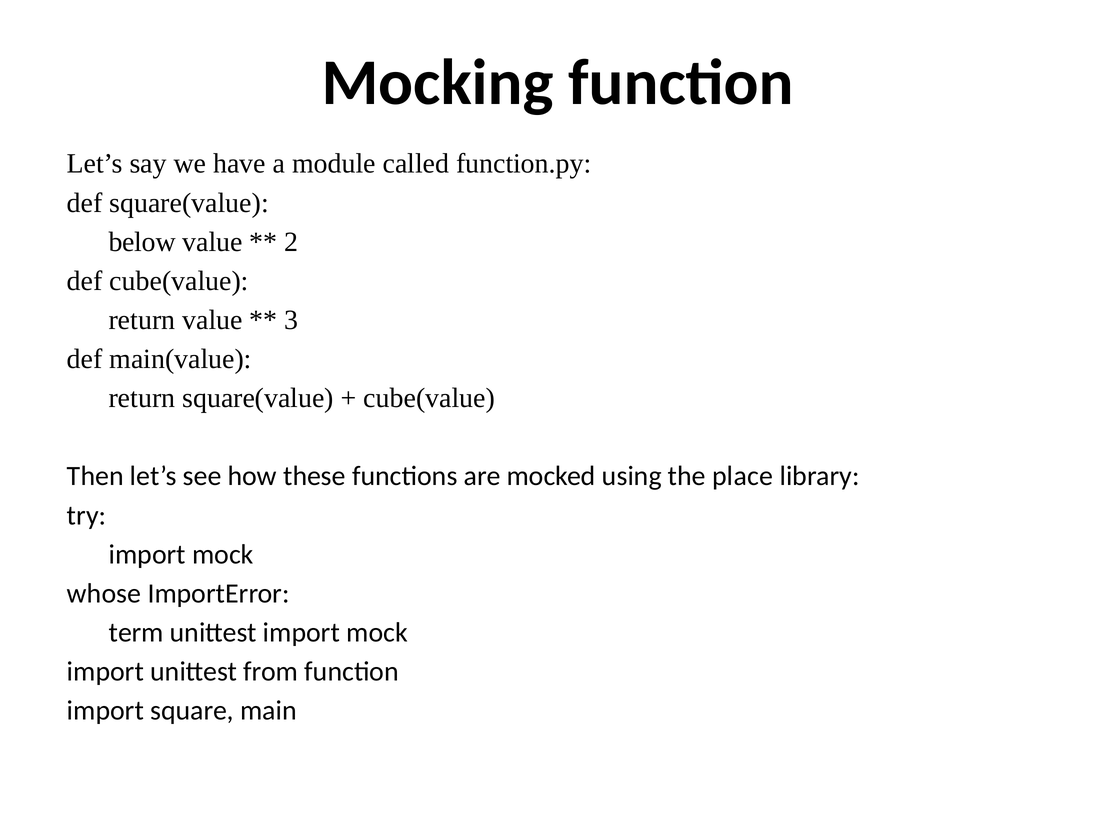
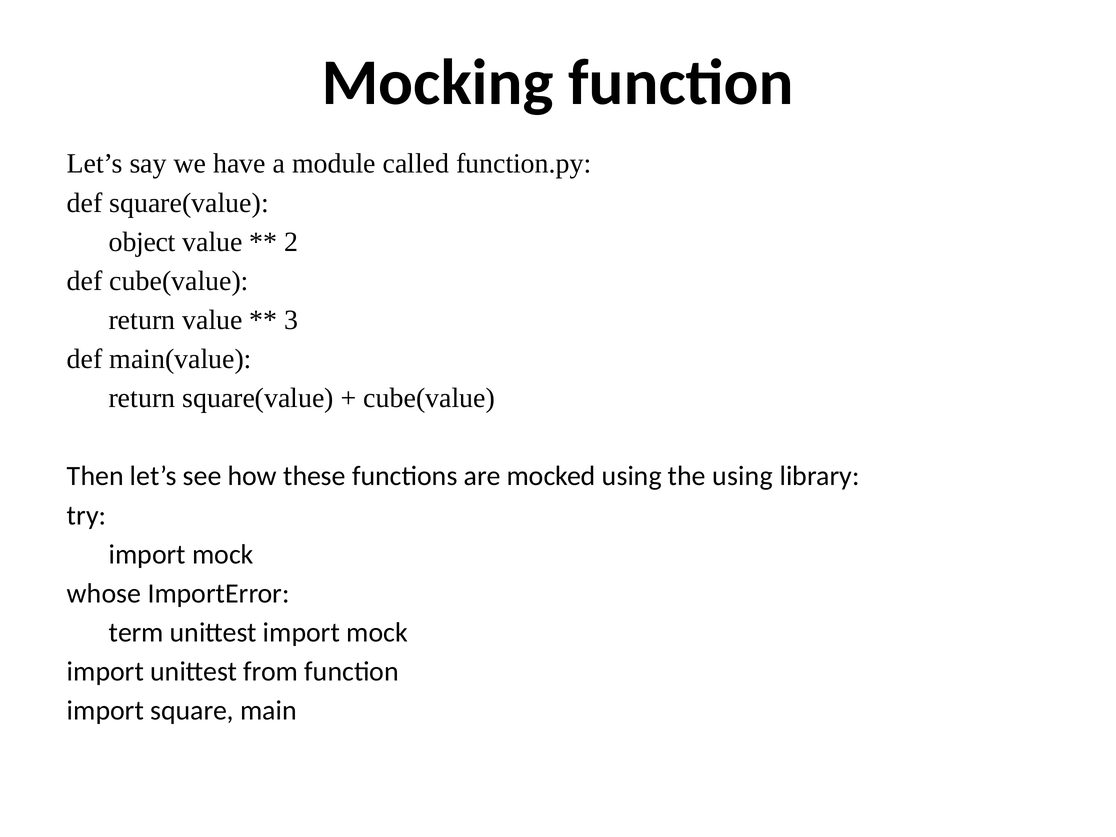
below: below -> object
the place: place -> using
